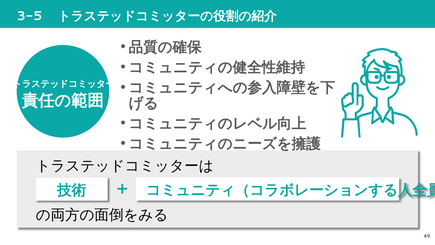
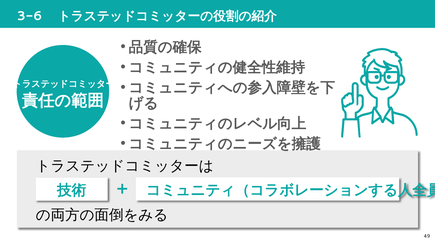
3-5: 3-5 -> 3-6
